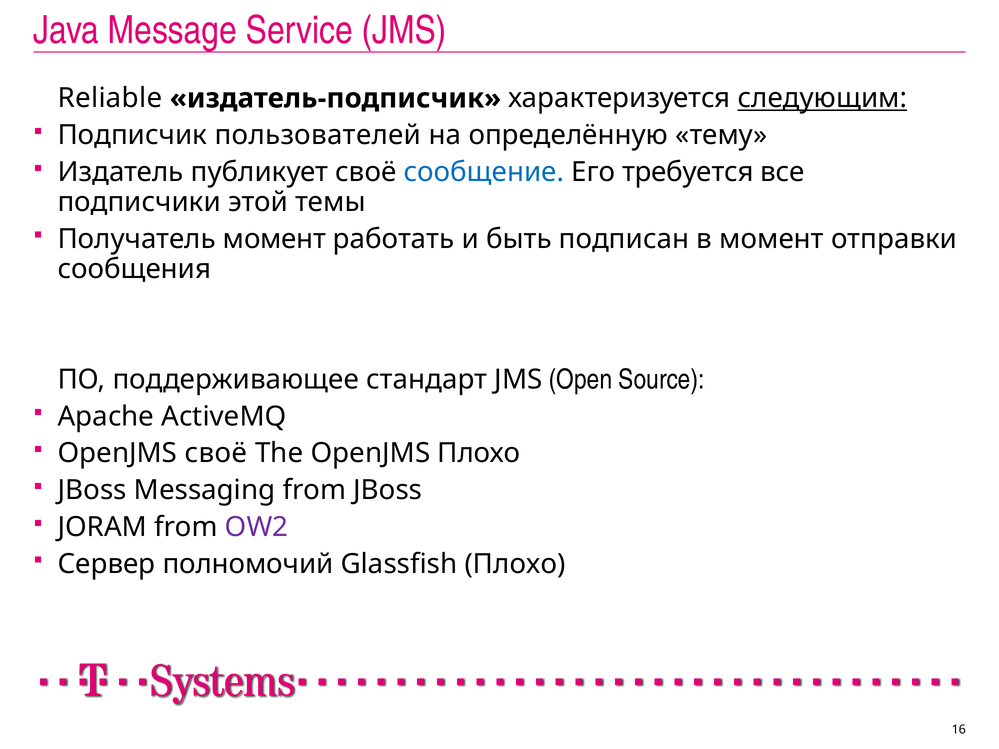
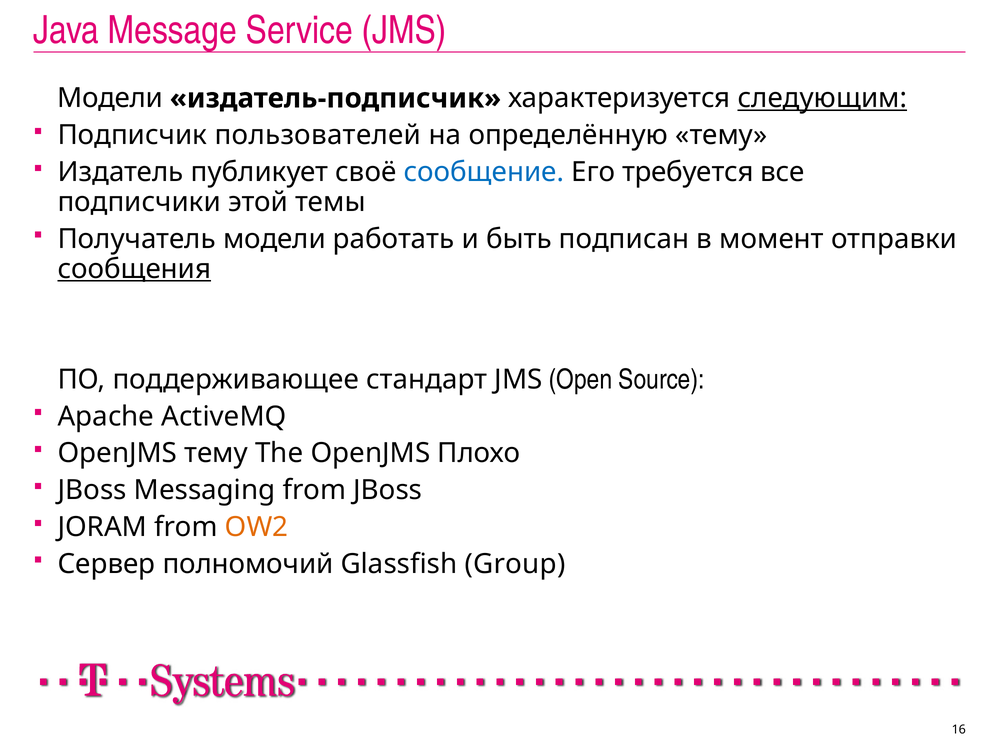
Reliable at (110, 98): Reliable -> Модели
Получатель момент: момент -> модели
сообщения underline: none -> present
OpenJMS своё: своё -> тему
OW2 colour: purple -> orange
Glassfish Плохо: Плохо -> Group
